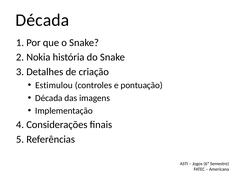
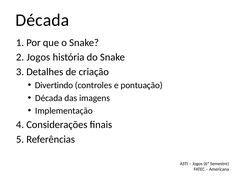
2 Nokia: Nokia -> Jogos
Estimulou: Estimulou -> Divertindo
